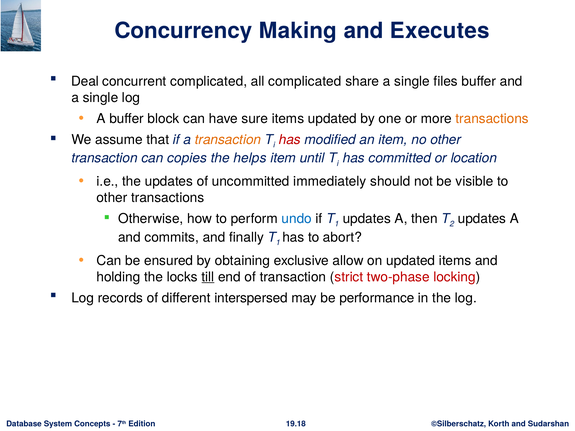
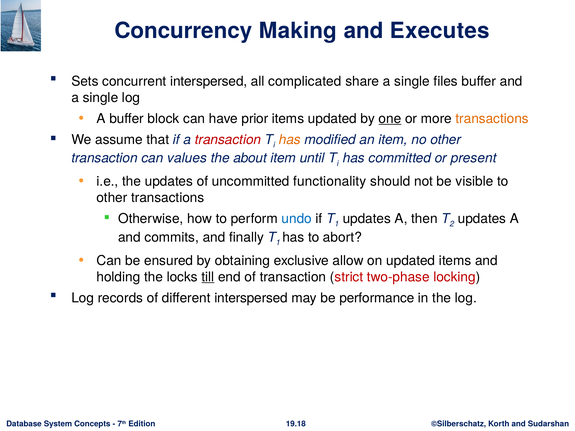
Deal: Deal -> Sets
concurrent complicated: complicated -> interspersed
sure: sure -> prior
one underline: none -> present
transaction at (228, 140) colour: orange -> red
has at (290, 140) colour: red -> orange
copies: copies -> values
helps: helps -> about
location: location -> present
immediately: immediately -> functionality
